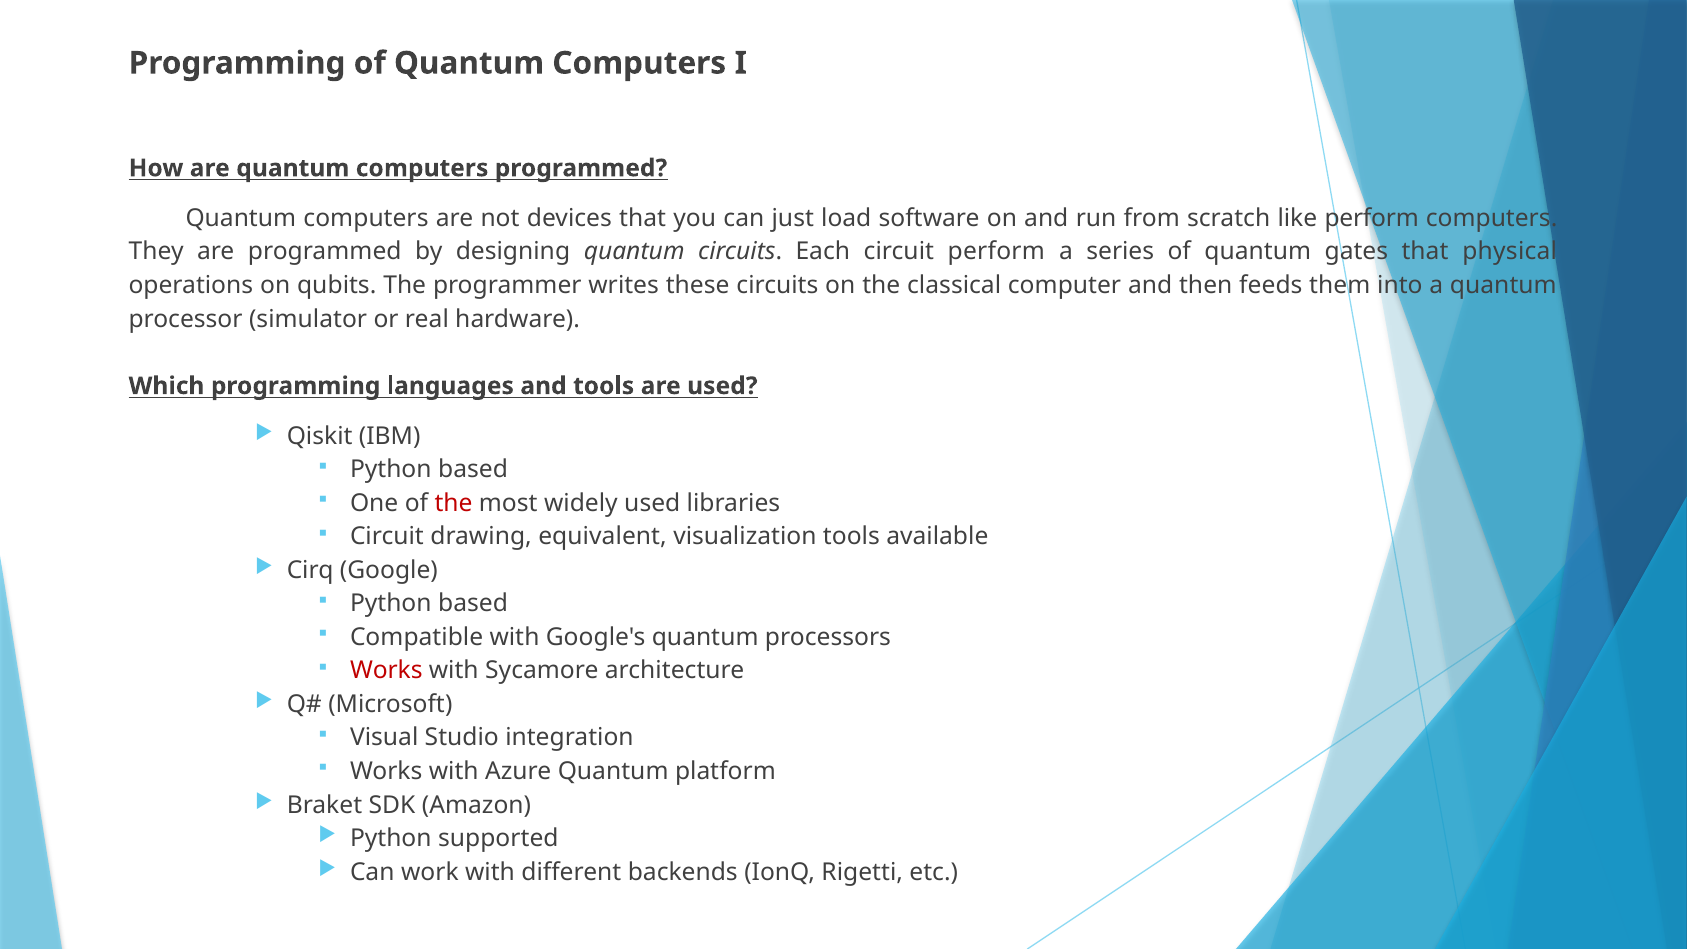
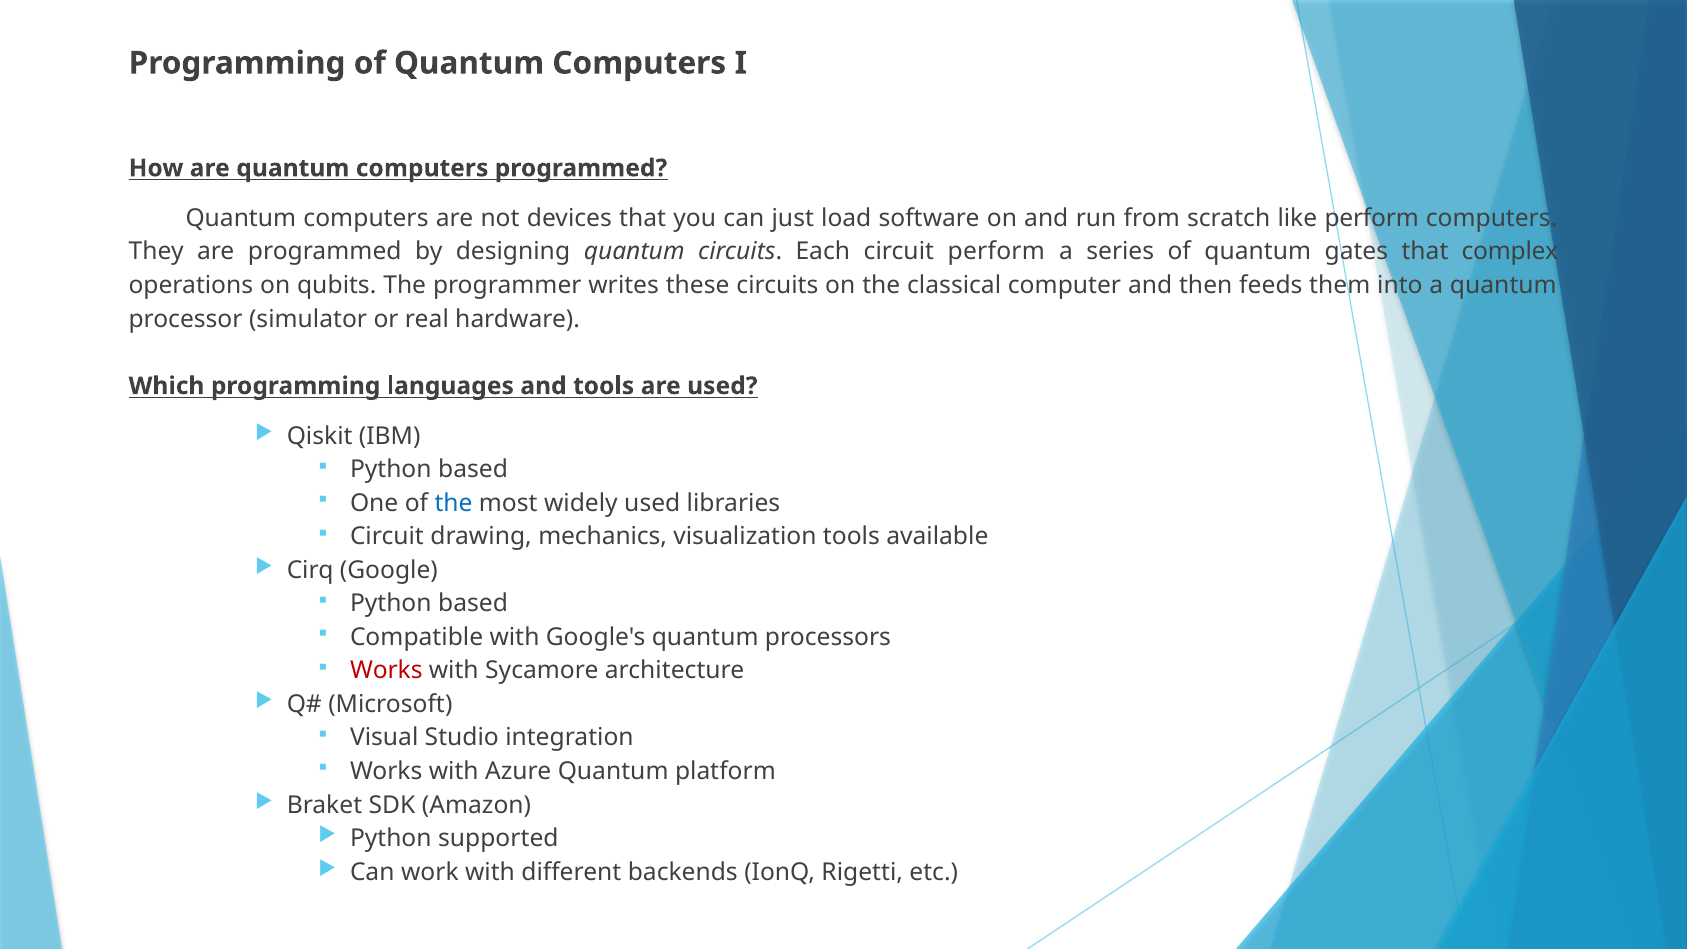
physical: physical -> complex
the at (454, 503) colour: red -> blue
equivalent: equivalent -> mechanics
